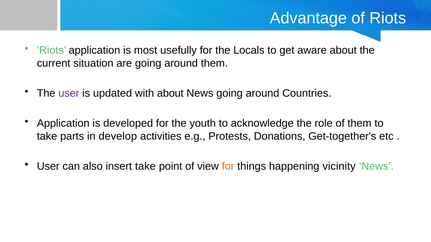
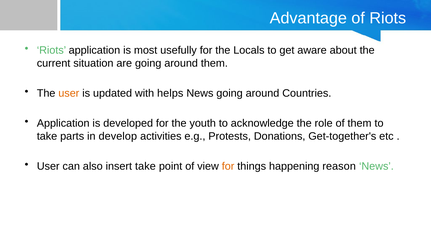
user at (69, 93) colour: purple -> orange
with about: about -> helps
vicinity: vicinity -> reason
